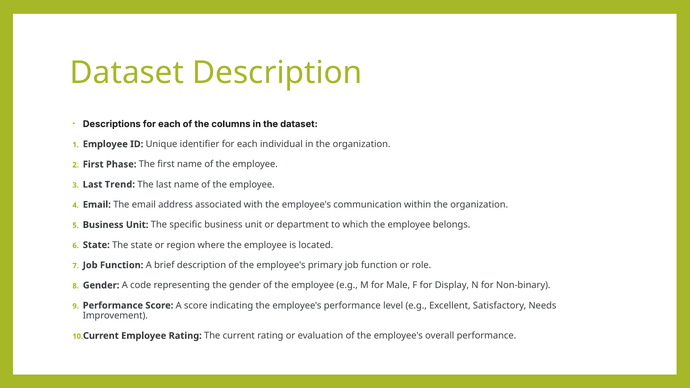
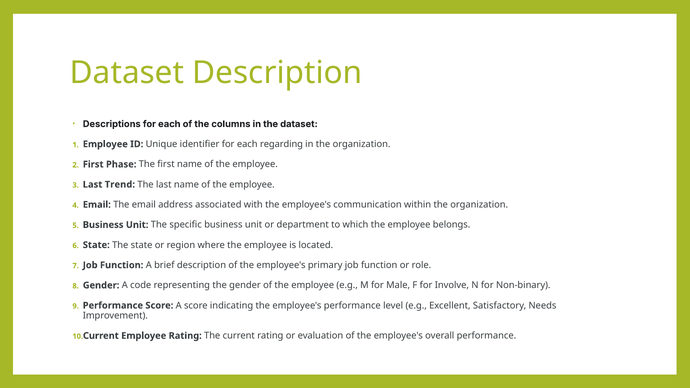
individual: individual -> regarding
Display: Display -> Involve
